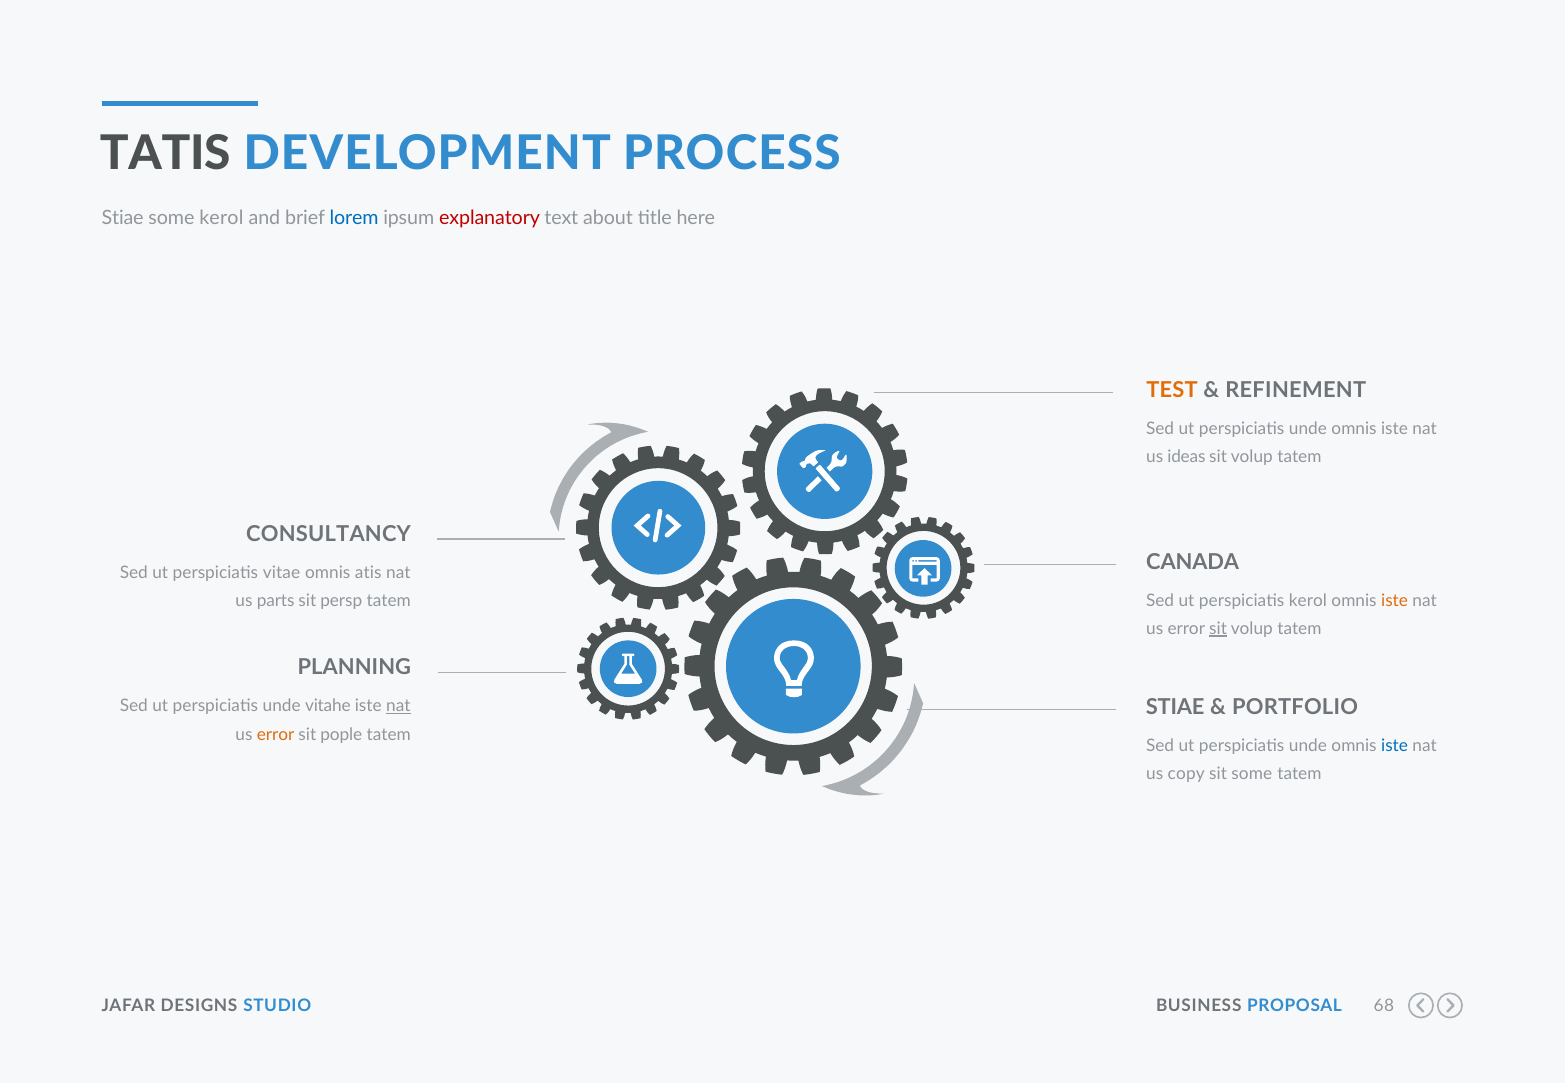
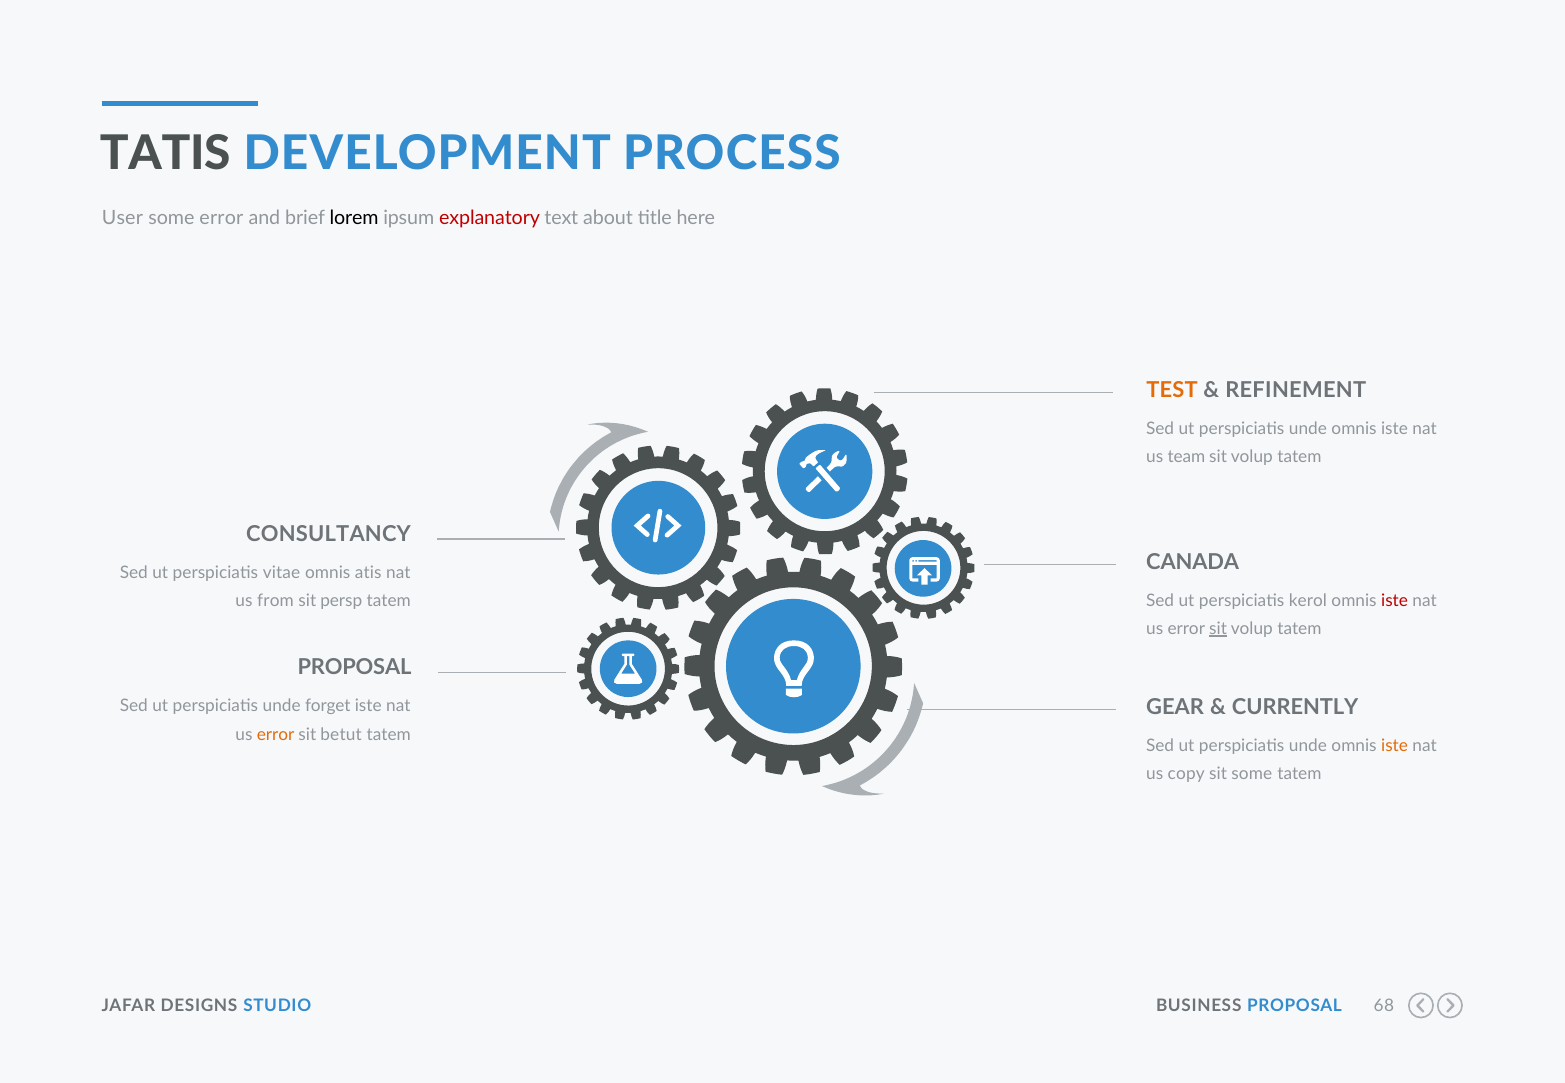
Stiae at (123, 218): Stiae -> User
some kerol: kerol -> error
lorem colour: blue -> black
ideas: ideas -> team
iste at (1395, 601) colour: orange -> red
parts: parts -> from
PLANNING at (354, 668): PLANNING -> PROPOSAL
STIAE at (1175, 707): STIAE -> GEAR
PORTFOLIO: PORTFOLIO -> CURRENTLY
vitahe: vitahe -> forget
nat at (398, 707) underline: present -> none
pople: pople -> betut
iste at (1395, 746) colour: blue -> orange
